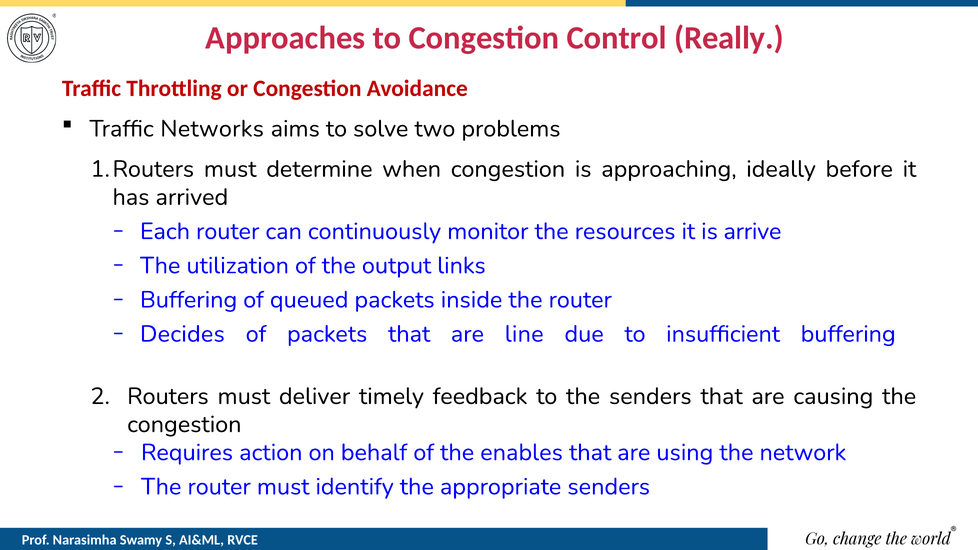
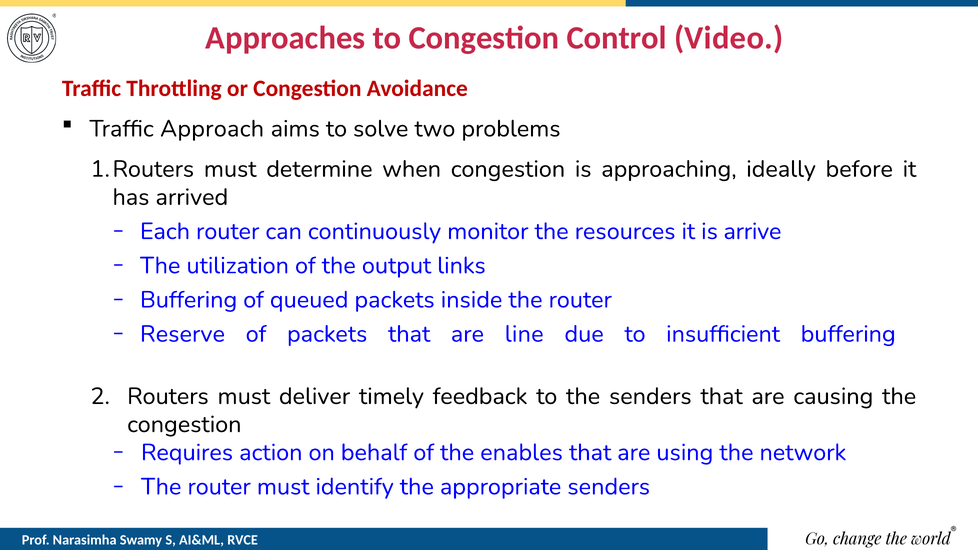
Really: Really -> Video
Networks: Networks -> Approach
Decides: Decides -> Reserve
